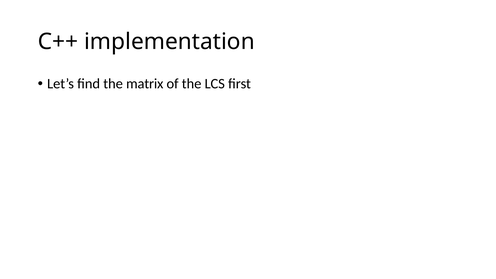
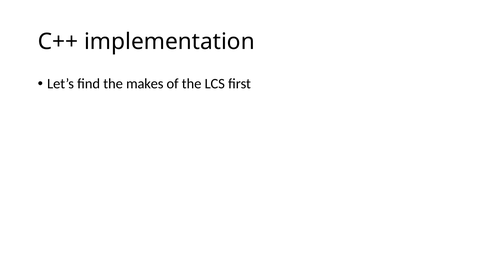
matrix: matrix -> makes
